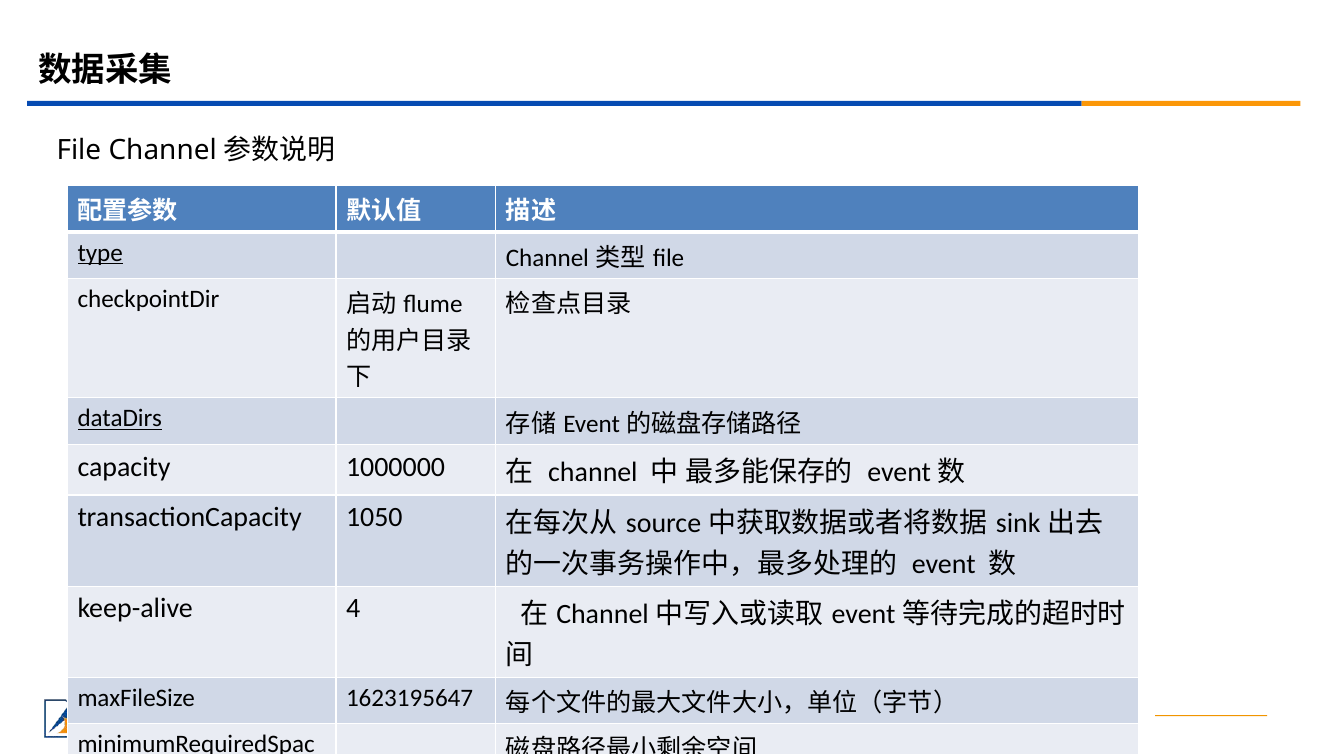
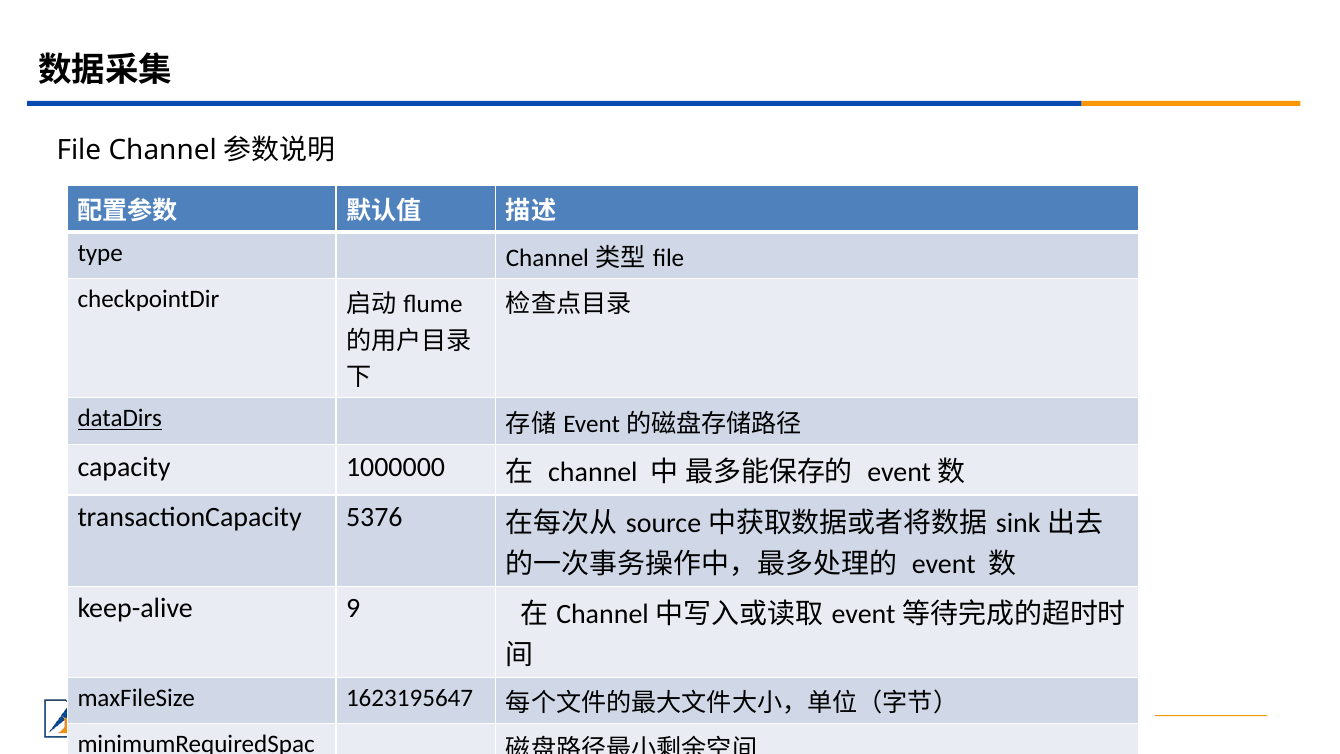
type underline: present -> none
1050: 1050 -> 5376
4: 4 -> 9
